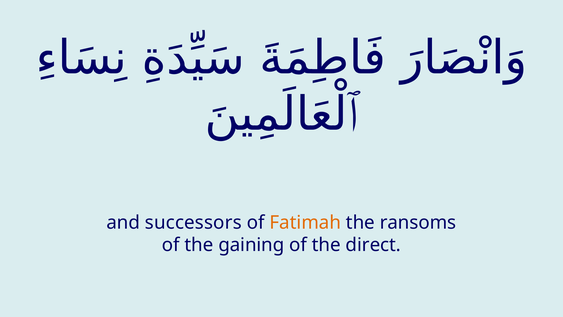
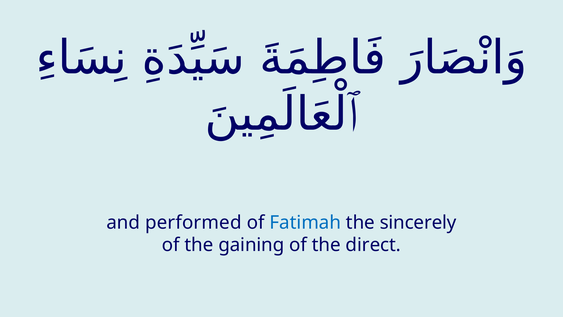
successors: successors -> performed
Fatimah colour: orange -> blue
ransoms: ransoms -> sincerely
